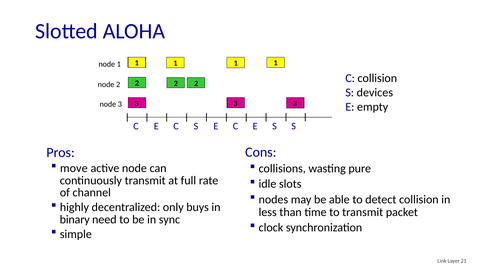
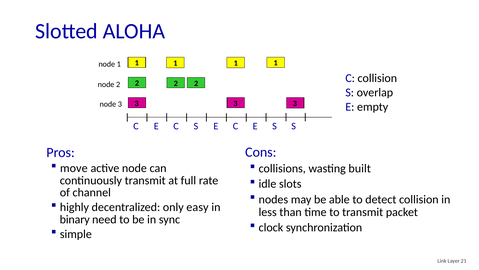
devices: devices -> overlap
pure: pure -> built
buys: buys -> easy
